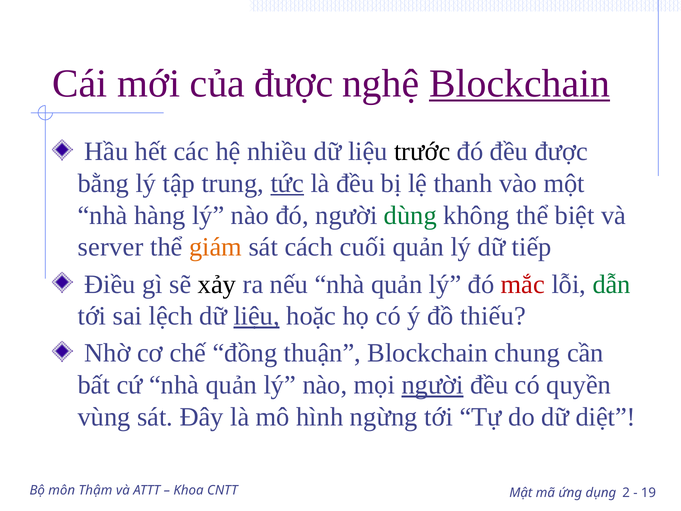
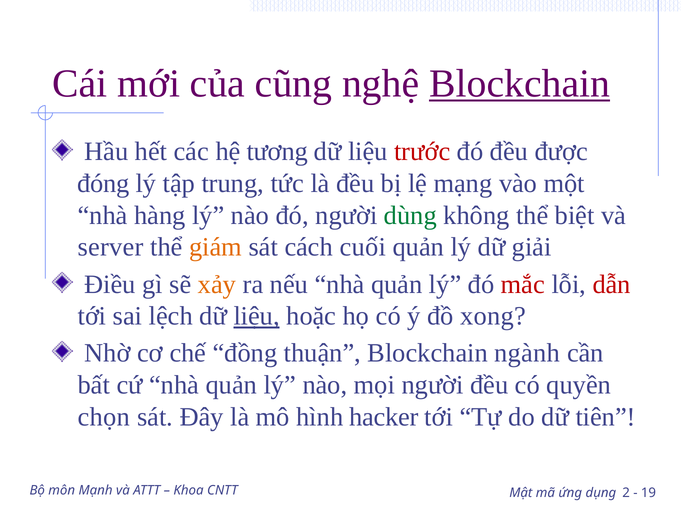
của được: được -> cũng
nhiều: nhiều -> tương
trước colour: black -> red
bằng: bằng -> đóng
tức underline: present -> none
thanh: thanh -> mạng
tiếp: tiếp -> giải
xảy colour: black -> orange
dẫn colour: green -> red
thiếu: thiếu -> xong
chung: chung -> ngành
người at (433, 385) underline: present -> none
vùng: vùng -> chọn
ngừng: ngừng -> hacker
diệt: diệt -> tiên
Thậm: Thậm -> Mạnh
